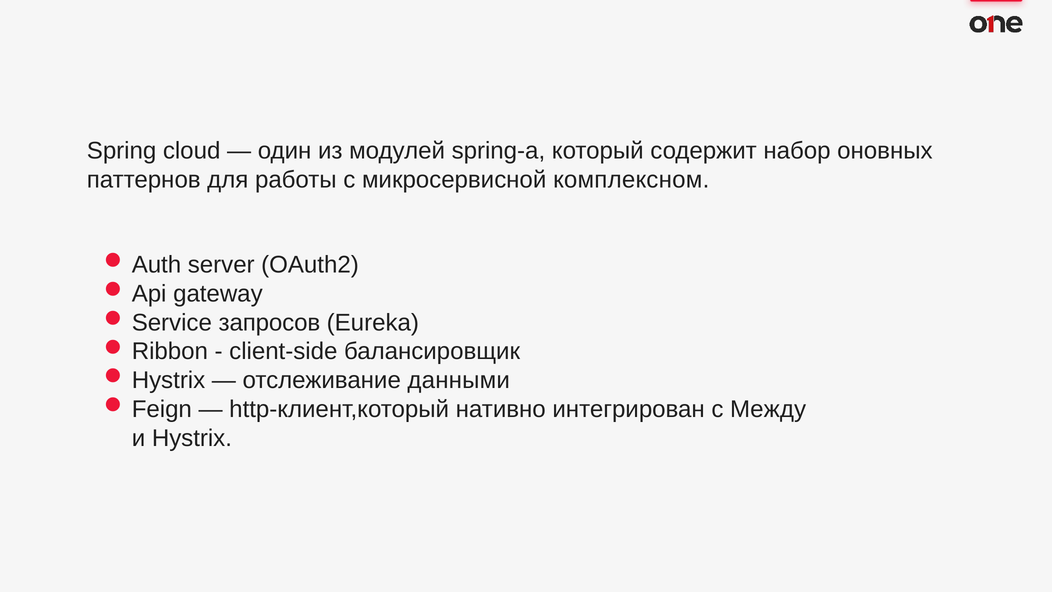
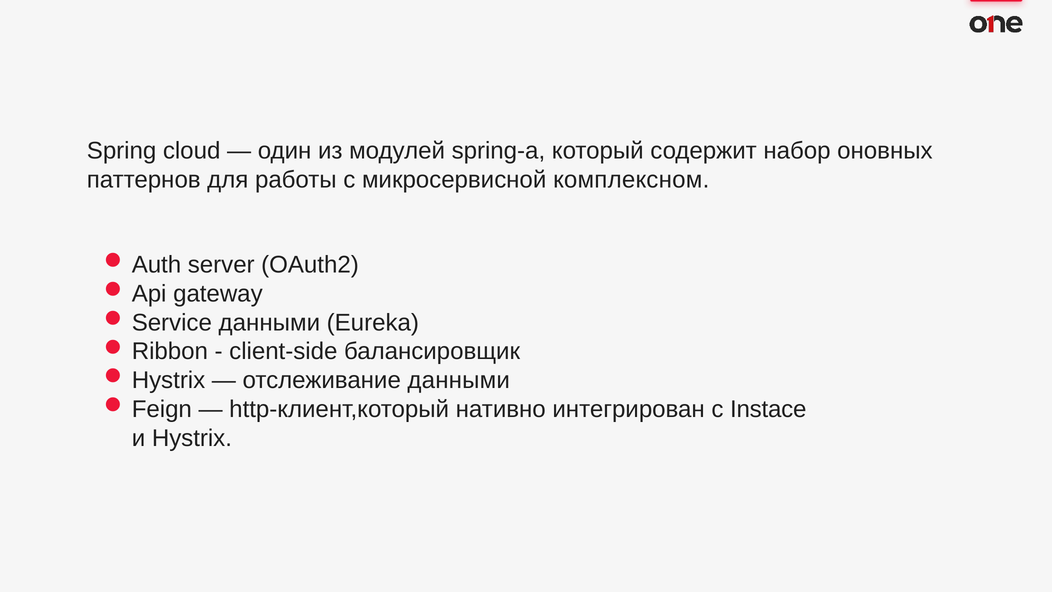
запросов at (269, 322): запросов -> данными
Между: Между -> Instace
